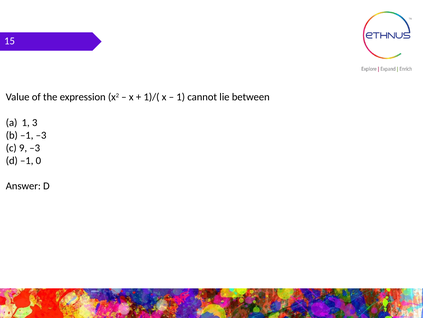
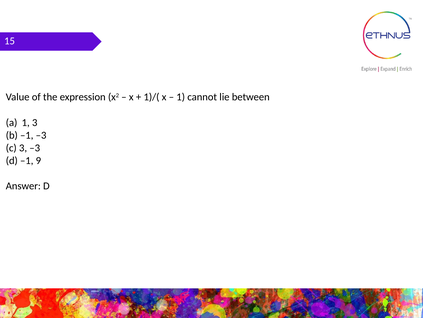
c 9: 9 -> 3
0: 0 -> 9
